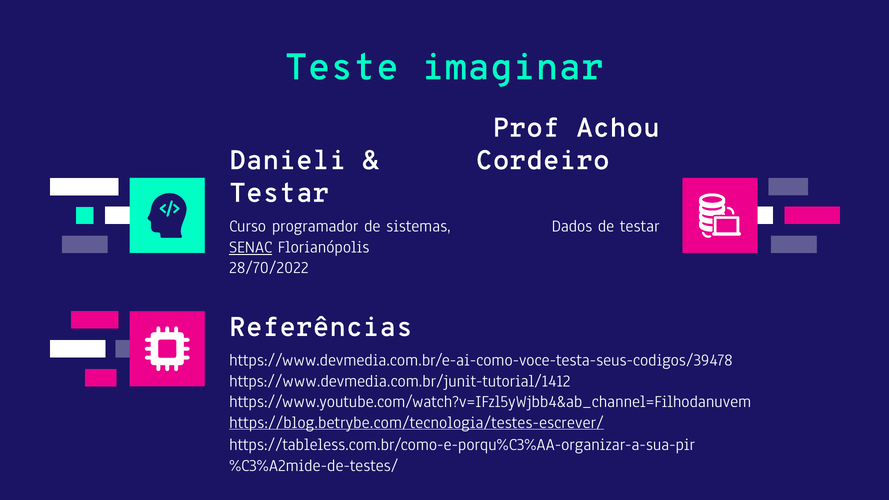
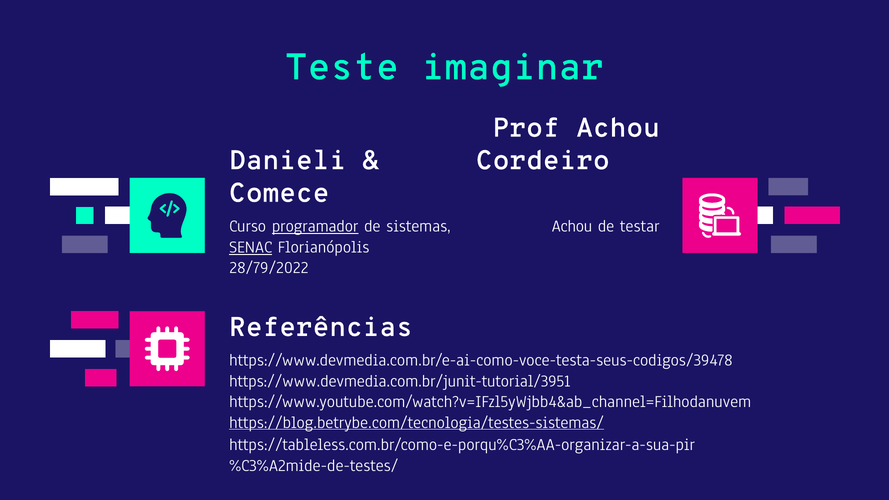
Testar at (279, 193): Testar -> Comece
programador underline: none -> present
Dados at (572, 226): Dados -> Achou
28/70/2022: 28/70/2022 -> 28/79/2022
https://www.devmedia.com.br/junit-tutorial/1412: https://www.devmedia.com.br/junit-tutorial/1412 -> https://www.devmedia.com.br/junit-tutorial/3951
https://blog.betrybe.com/tecnologia/testes-escrever/: https://blog.betrybe.com/tecnologia/testes-escrever/ -> https://blog.betrybe.com/tecnologia/testes-sistemas/
